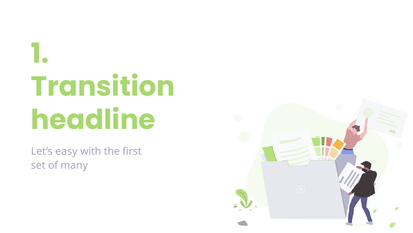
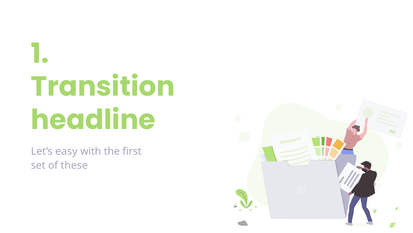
many: many -> these
